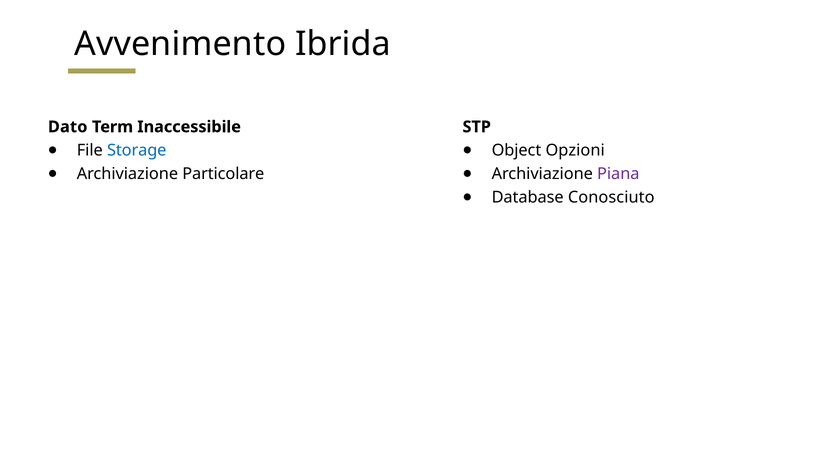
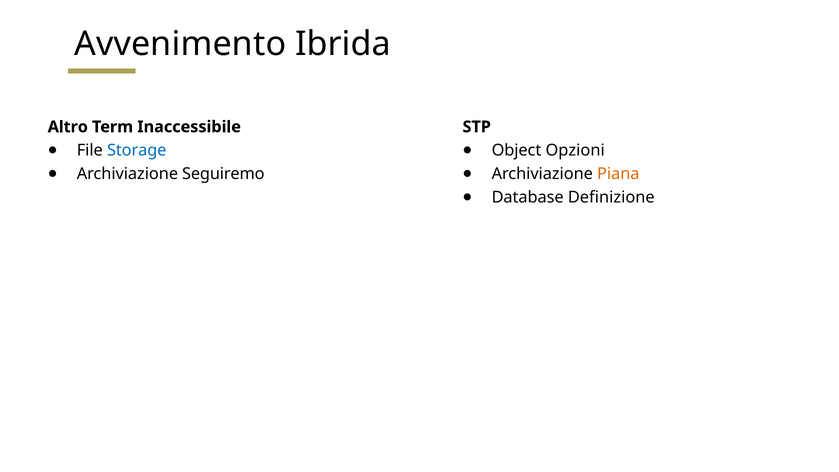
Dato: Dato -> Altro
Particolare: Particolare -> Seguiremo
Piana colour: purple -> orange
Conosciuto: Conosciuto -> Definizione
